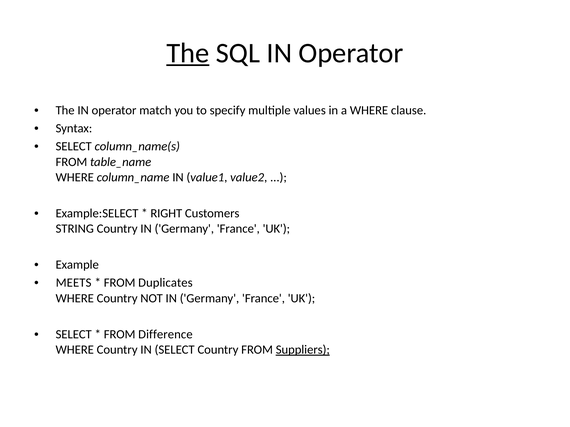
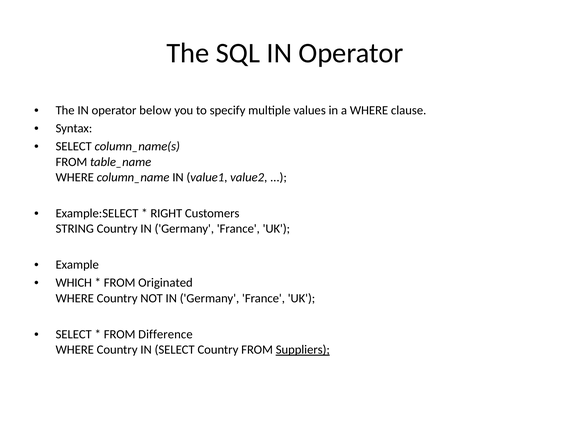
The at (188, 53) underline: present -> none
match: match -> below
MEETS: MEETS -> WHICH
Duplicates: Duplicates -> Originated
